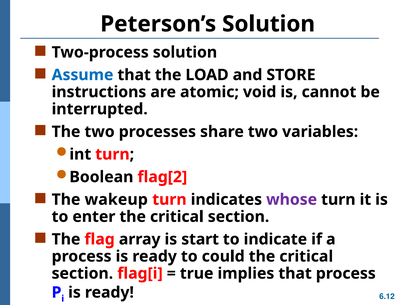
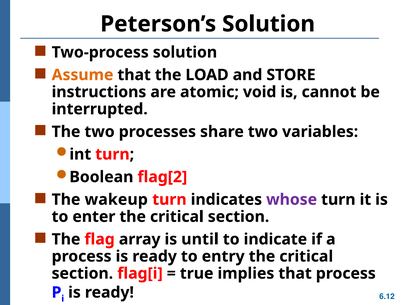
Assume colour: blue -> orange
start: start -> until
could: could -> entry
